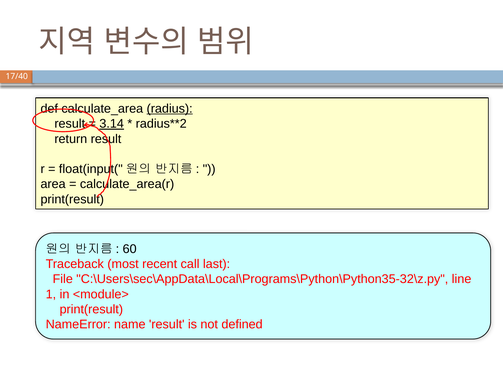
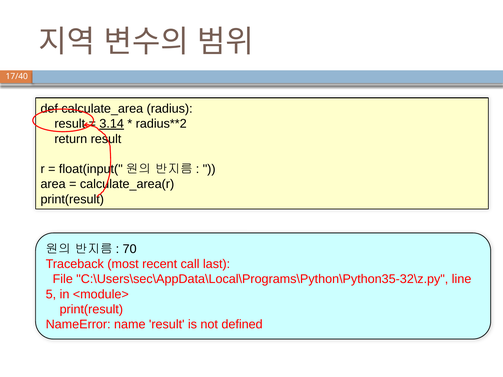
radius underline: present -> none
60: 60 -> 70
1: 1 -> 5
